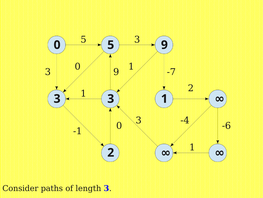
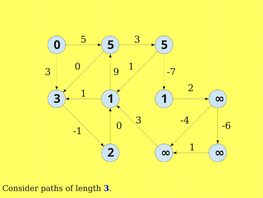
5 9: 9 -> 5
3 at (111, 98): 3 -> 1
